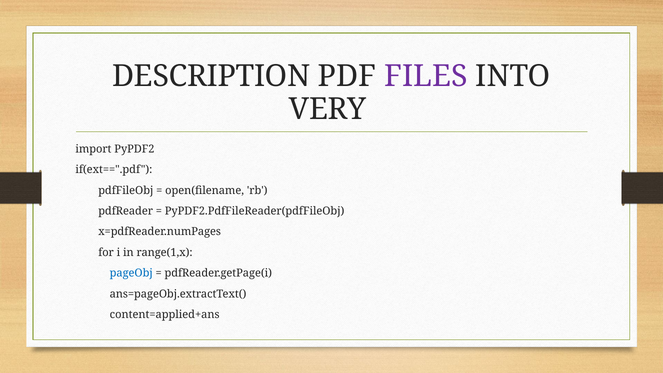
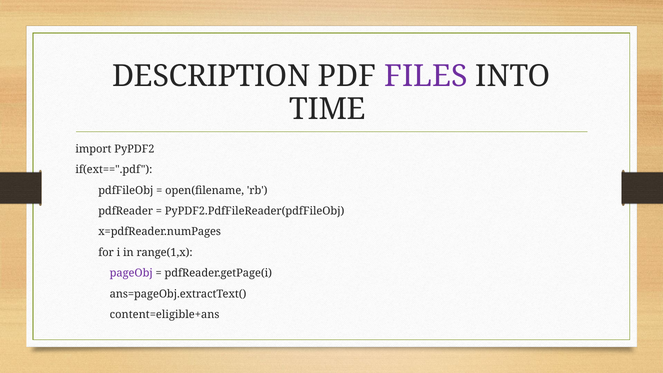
VERY: VERY -> TIME
pageObj colour: blue -> purple
content=applied+ans: content=applied+ans -> content=eligible+ans
